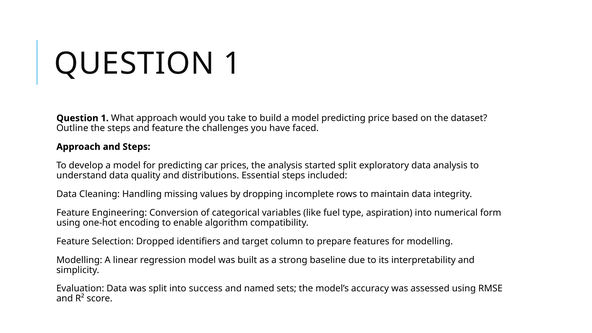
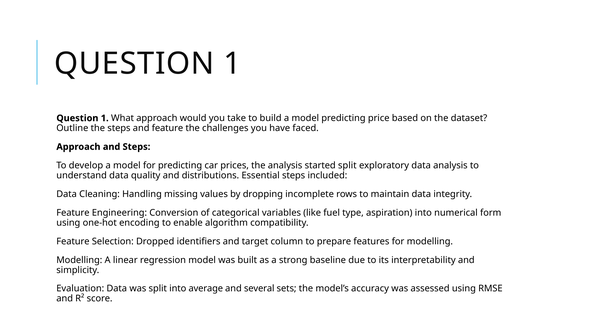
success: success -> average
named: named -> several
